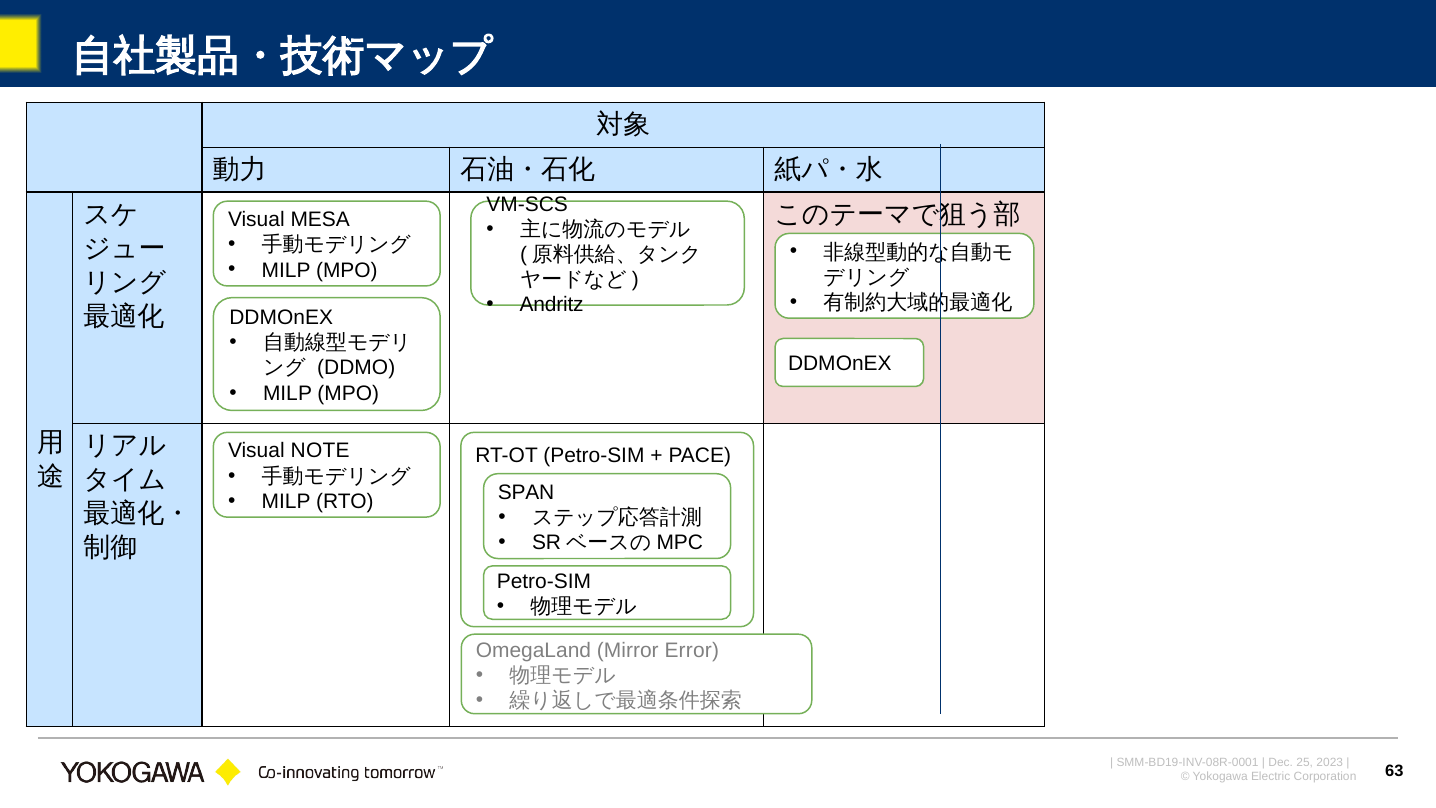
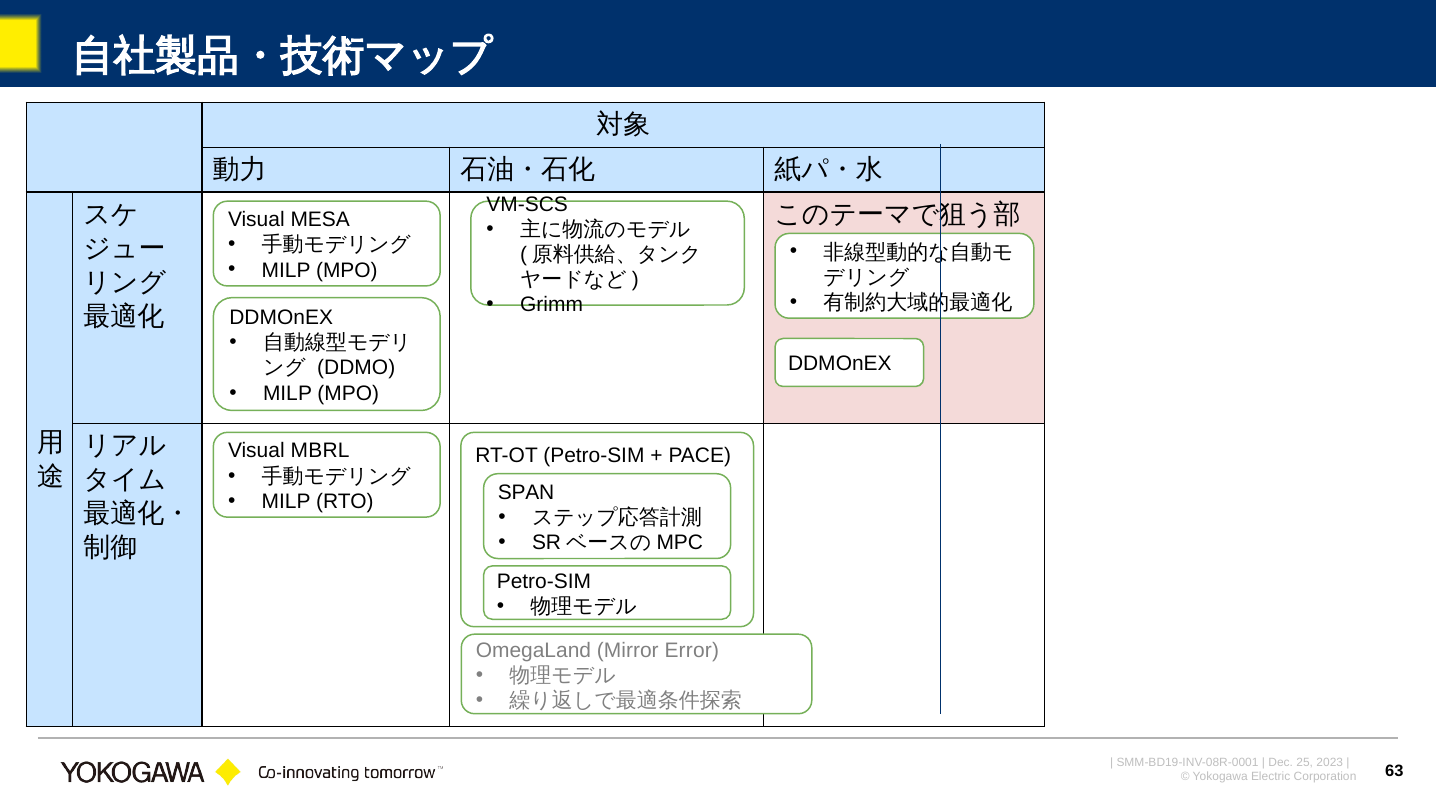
Andritz: Andritz -> Grimm
NOTE: NOTE -> MBRL
